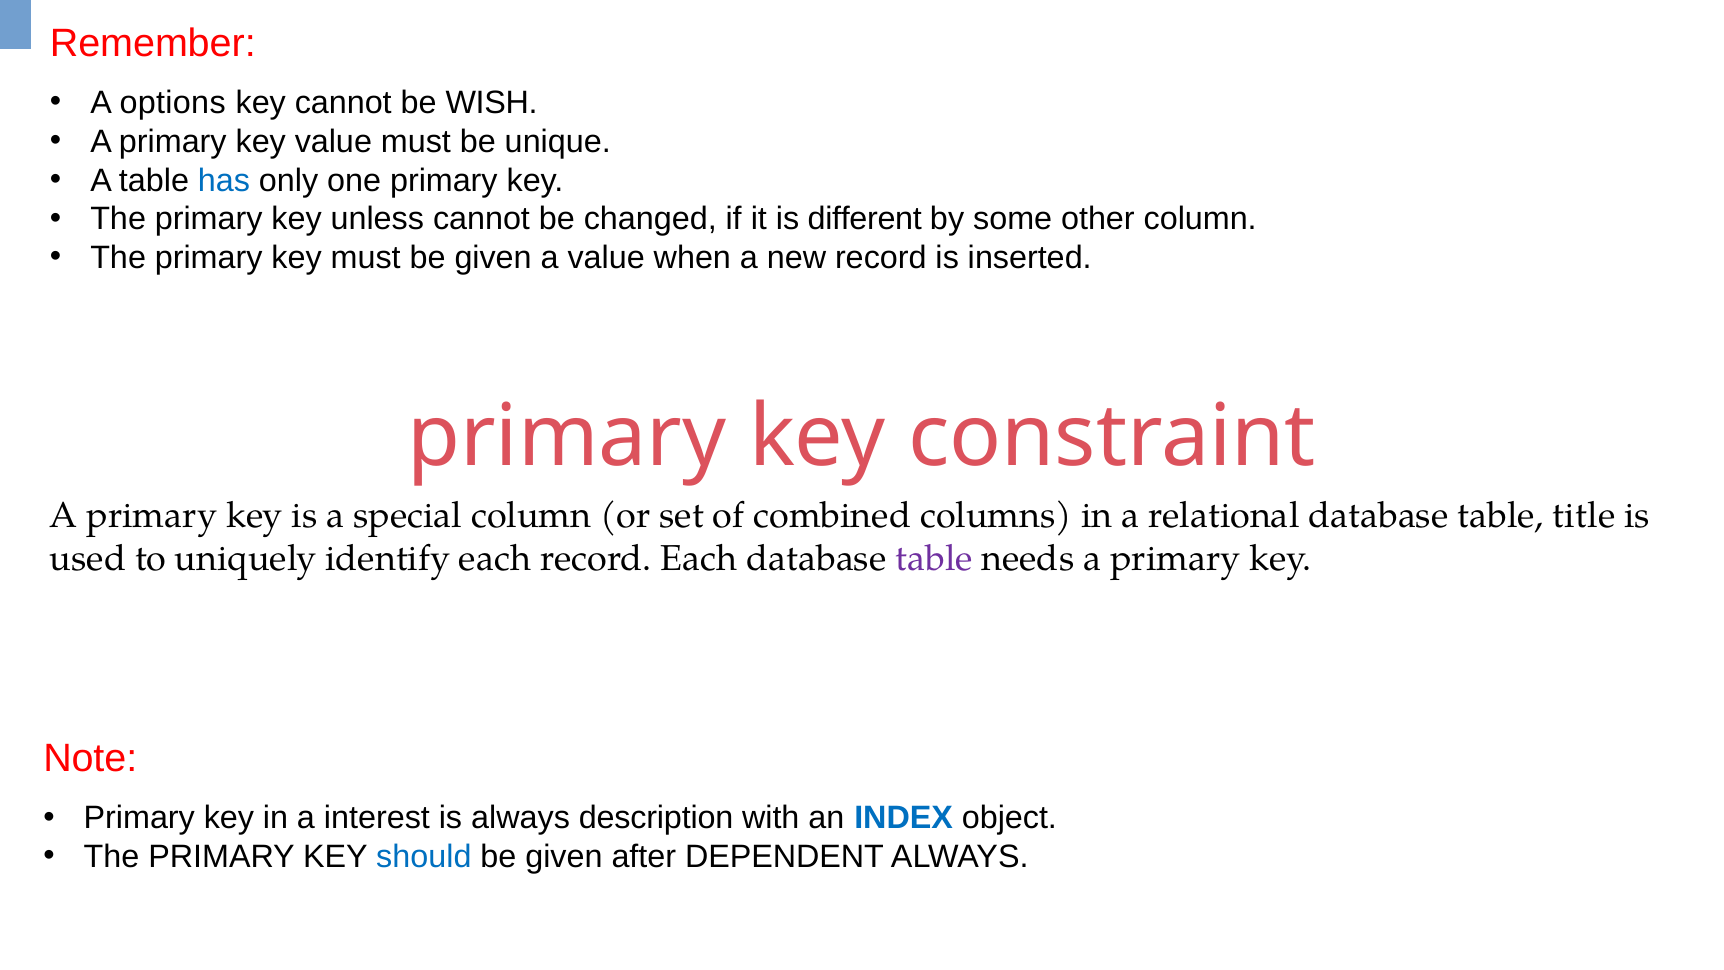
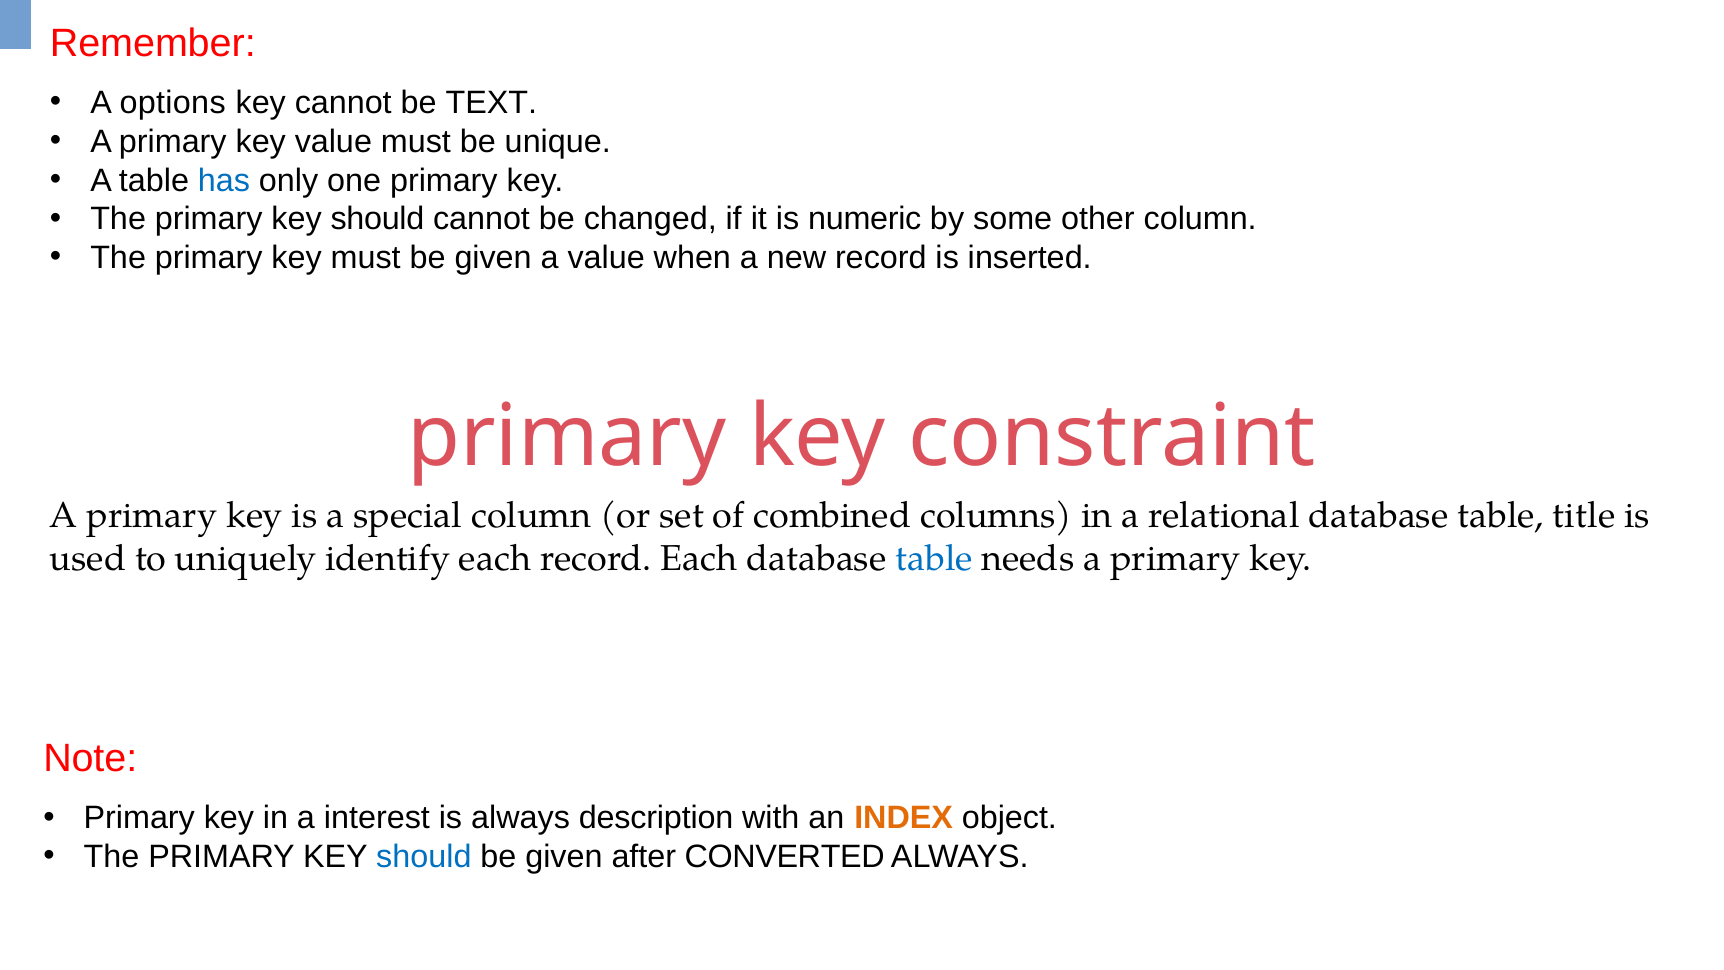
WISH: WISH -> TEXT
unless at (377, 219): unless -> should
different: different -> numeric
table at (934, 558) colour: purple -> blue
INDEX colour: blue -> orange
DEPENDENT: DEPENDENT -> CONVERTED
